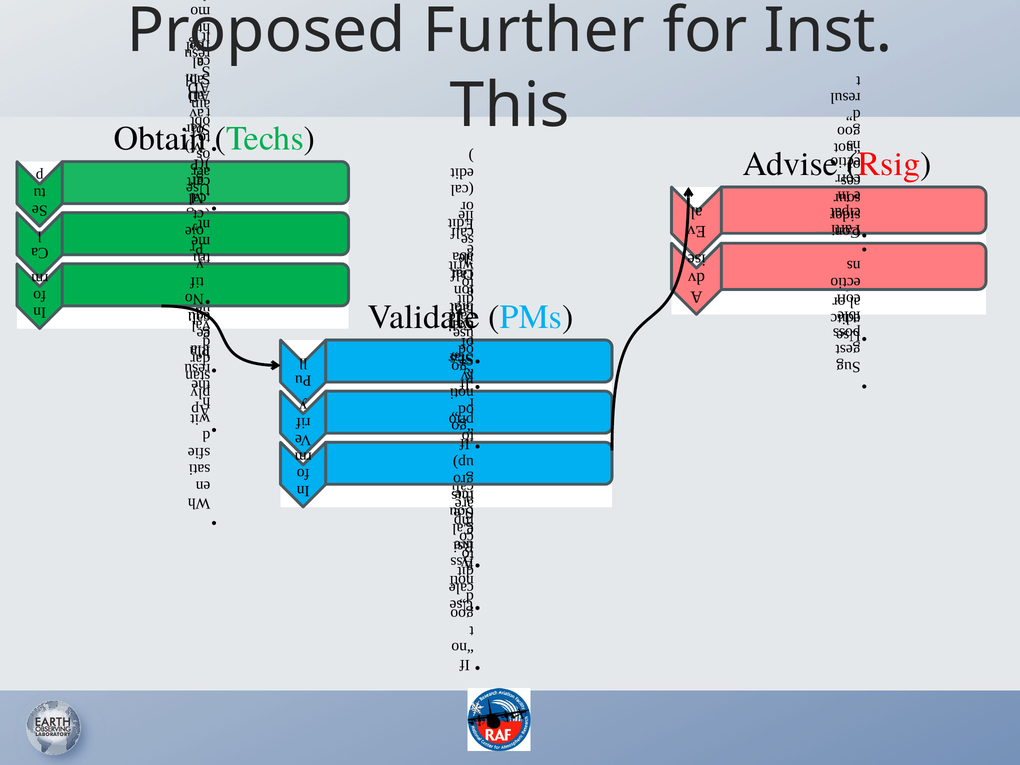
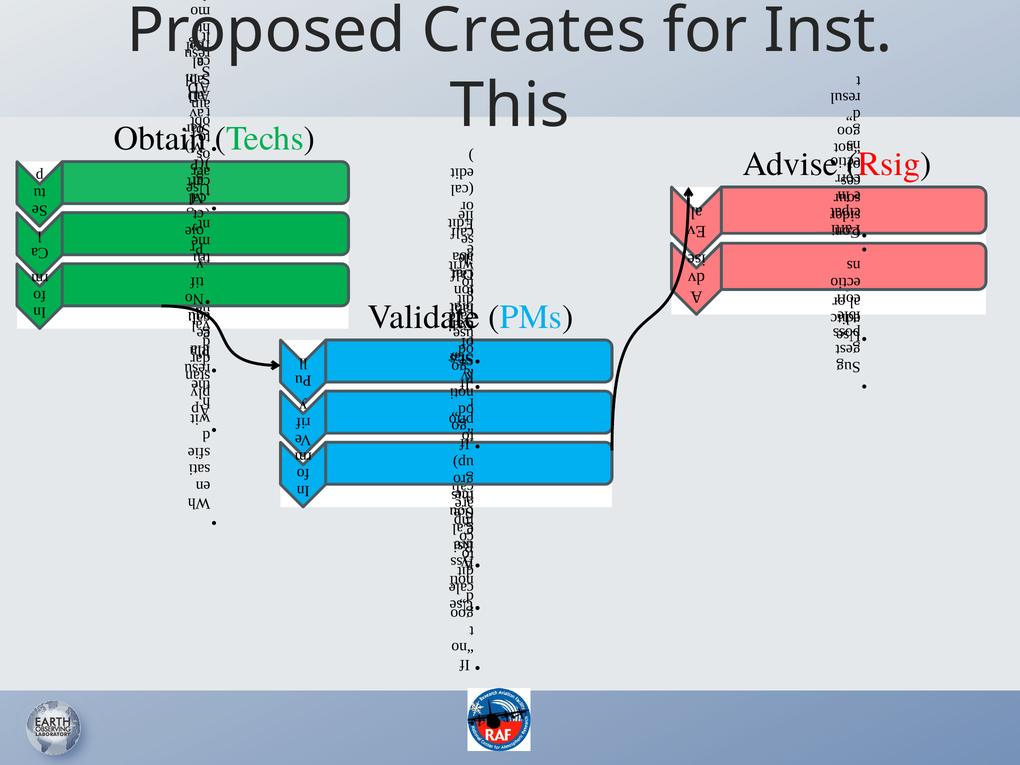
Further: Further -> Creates
